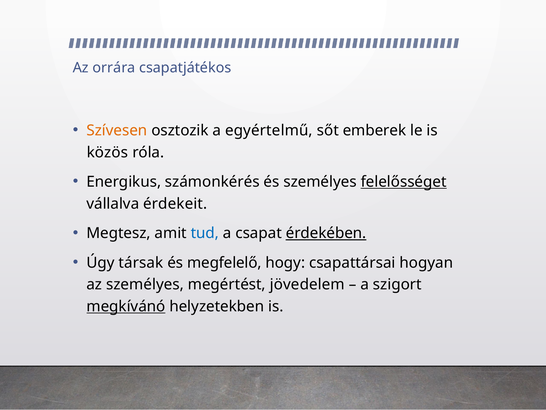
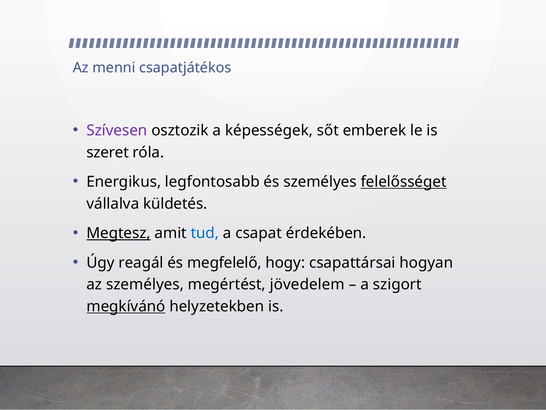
orrára: orrára -> menni
Szívesen colour: orange -> purple
egyértelmű: egyértelmű -> képességek
közös: közös -> szeret
számonkérés: számonkérés -> legfontosabb
érdekeit: érdekeit -> küldetés
Megtesz underline: none -> present
érdekében underline: present -> none
társak: társak -> reagál
